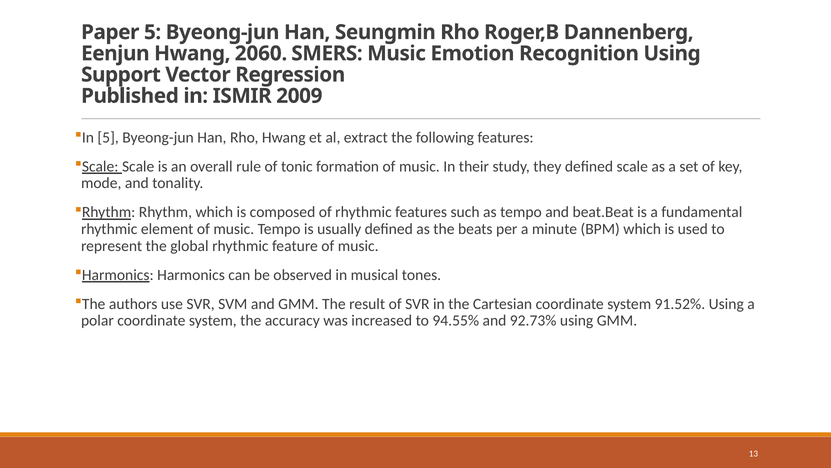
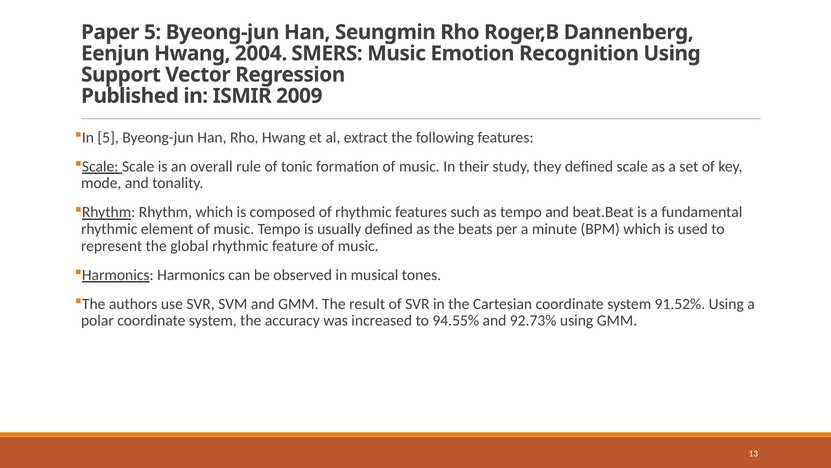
2060: 2060 -> 2004
